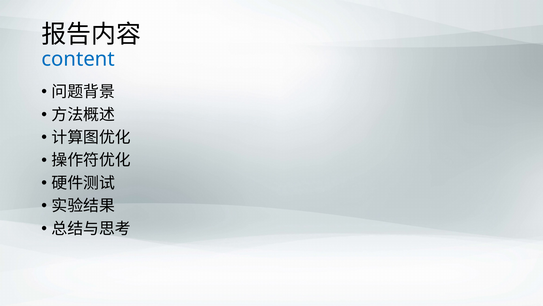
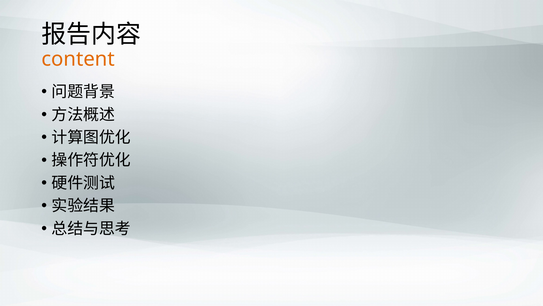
content colour: blue -> orange
